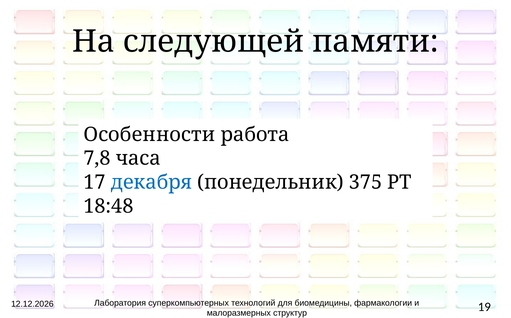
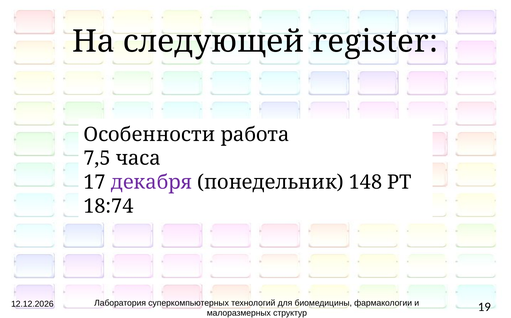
памяти: памяти -> register
7,8: 7,8 -> 7,5
декабря colour: blue -> purple
375: 375 -> 148
18:48: 18:48 -> 18:74
